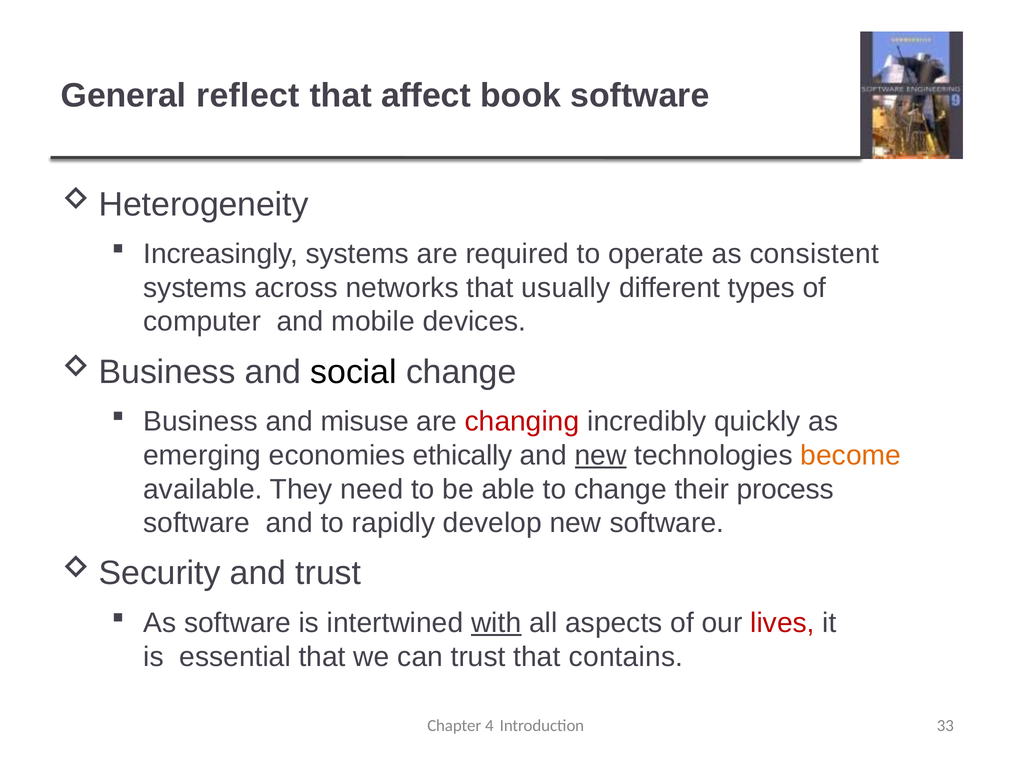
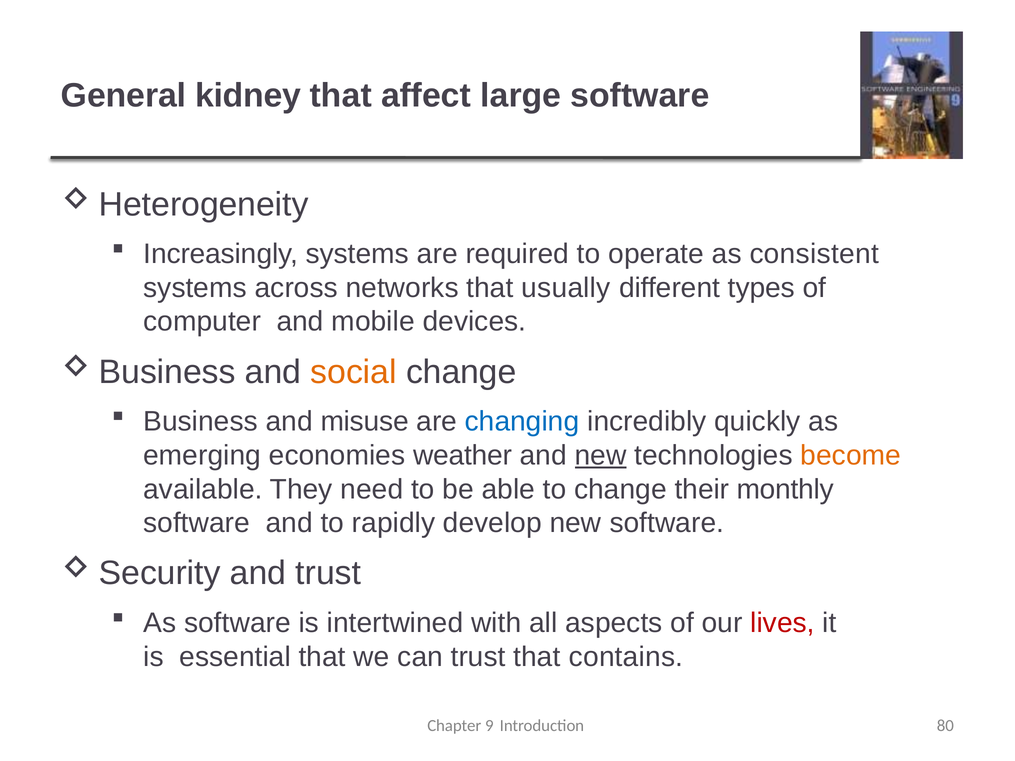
reflect: reflect -> kidney
book: book -> large
social colour: black -> orange
changing colour: red -> blue
ethically: ethically -> weather
process: process -> monthly
with underline: present -> none
4: 4 -> 9
33: 33 -> 80
